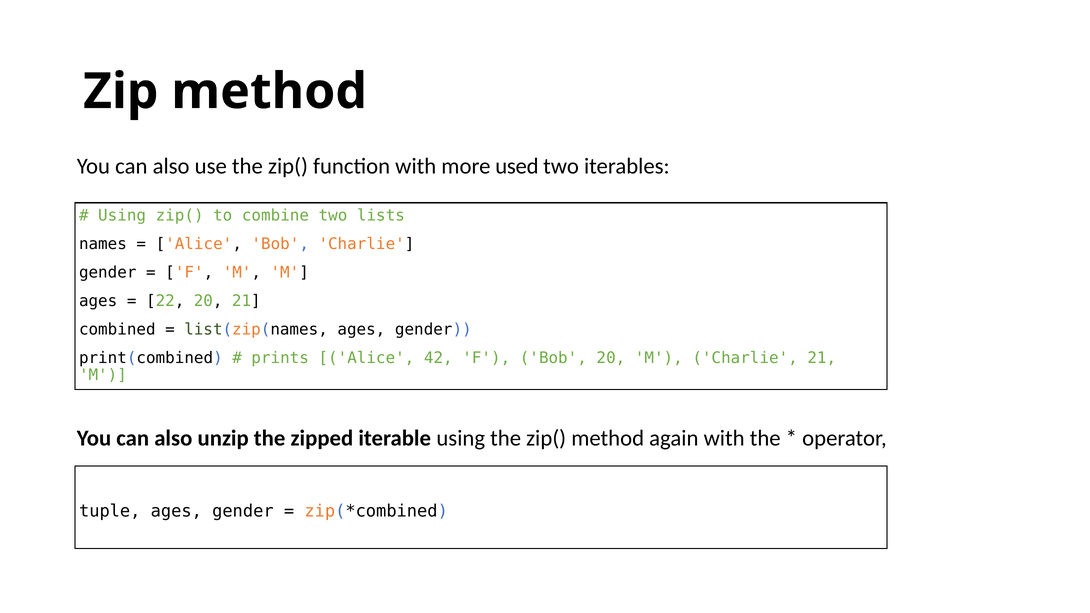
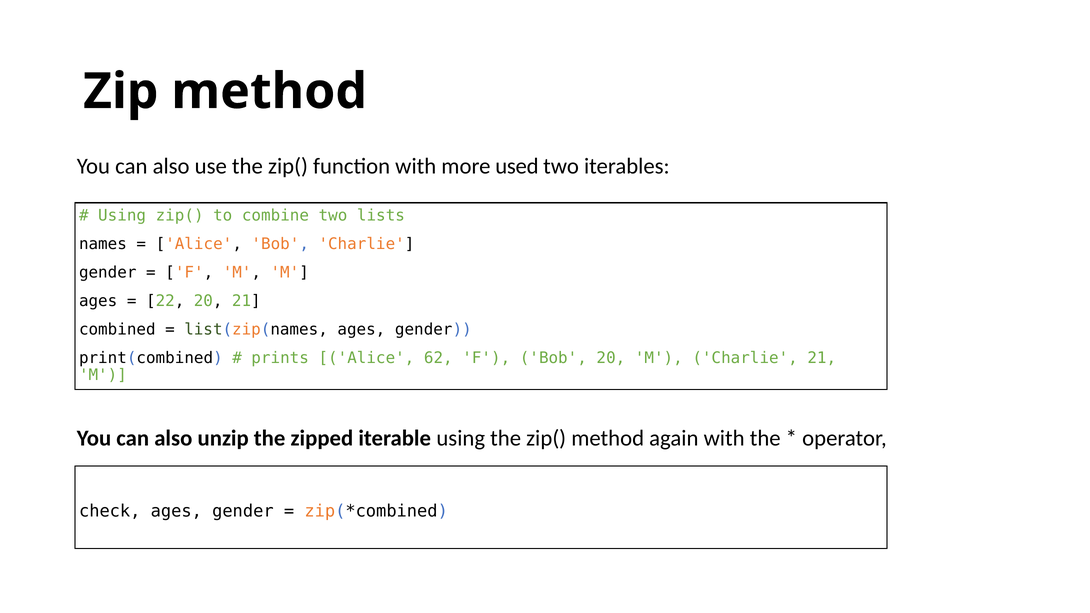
42: 42 -> 62
tuple: tuple -> check
